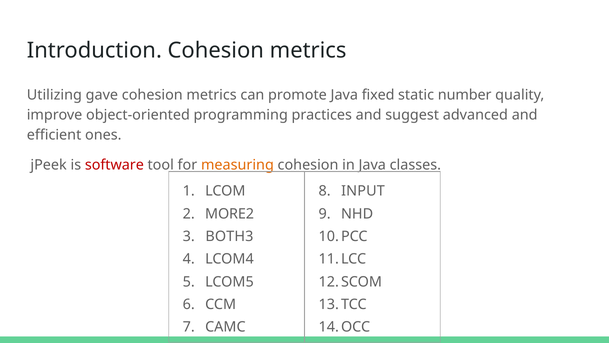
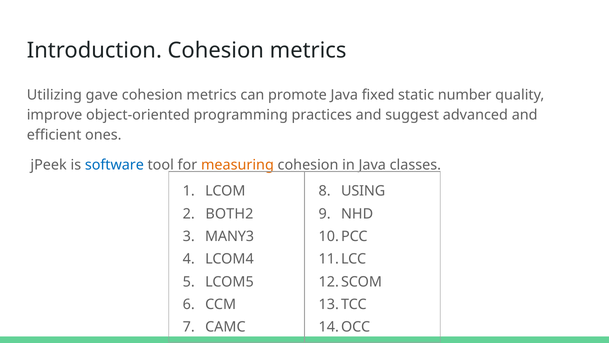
software colour: red -> blue
INPUT: INPUT -> USING
MORE2: MORE2 -> BOTH2
BOTH3: BOTH3 -> MANY3
